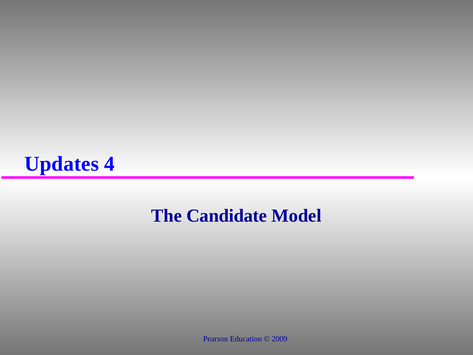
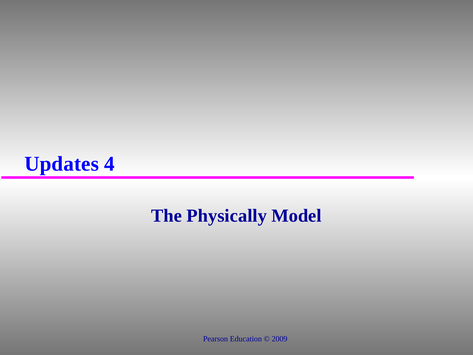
Candidate: Candidate -> Physically
